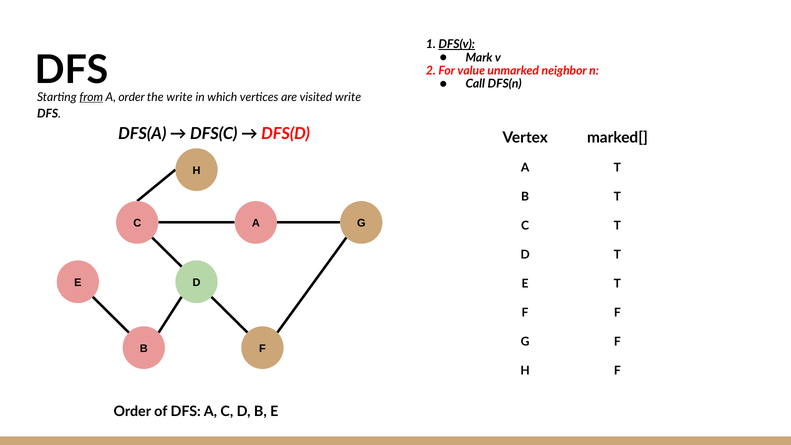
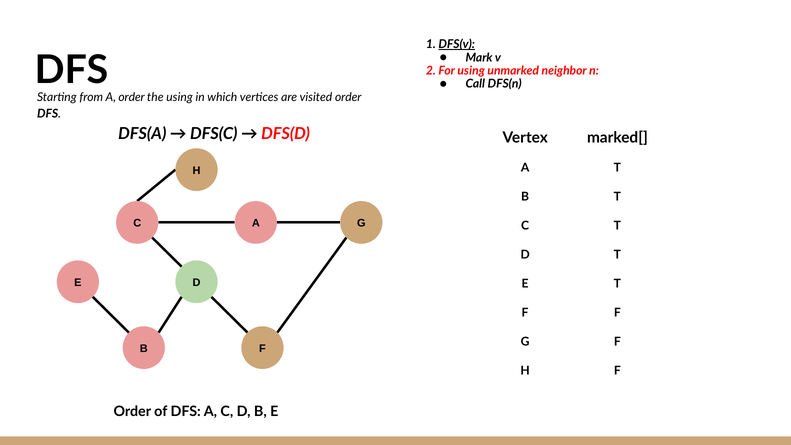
For value: value -> using
from underline: present -> none
the write: write -> using
visited write: write -> order
